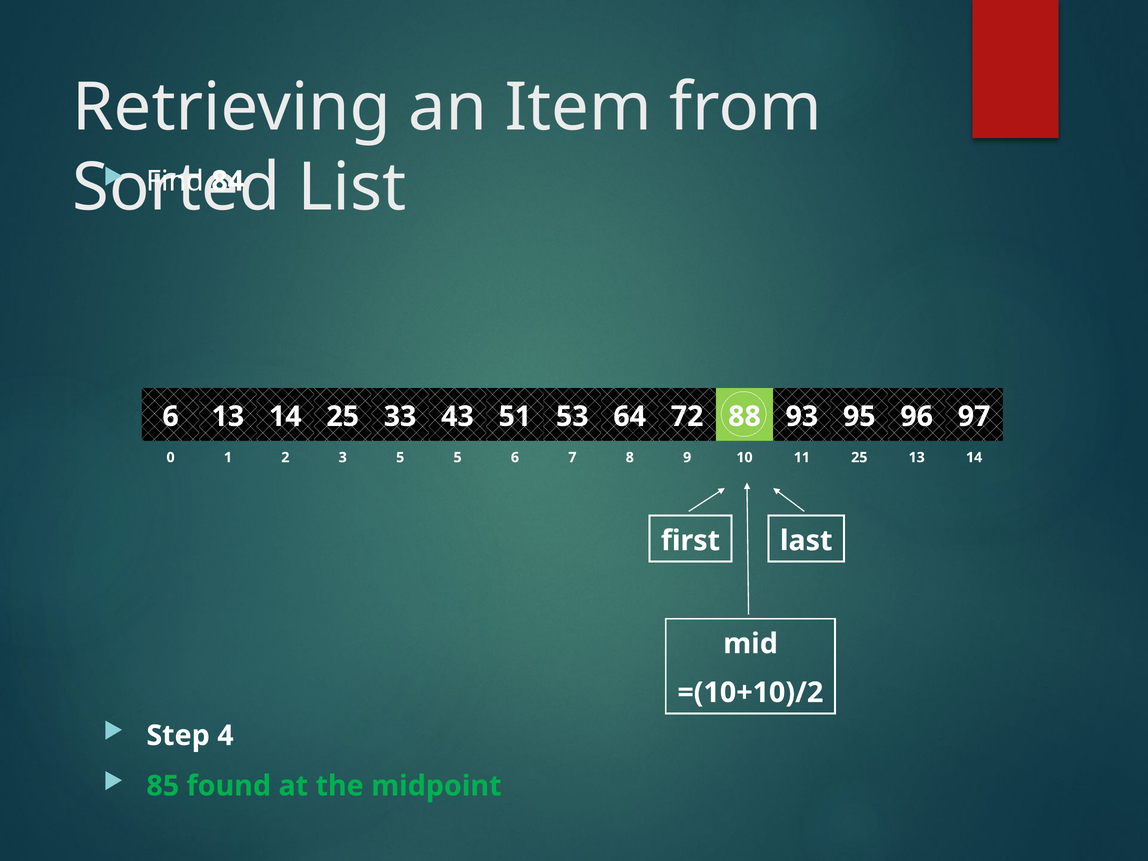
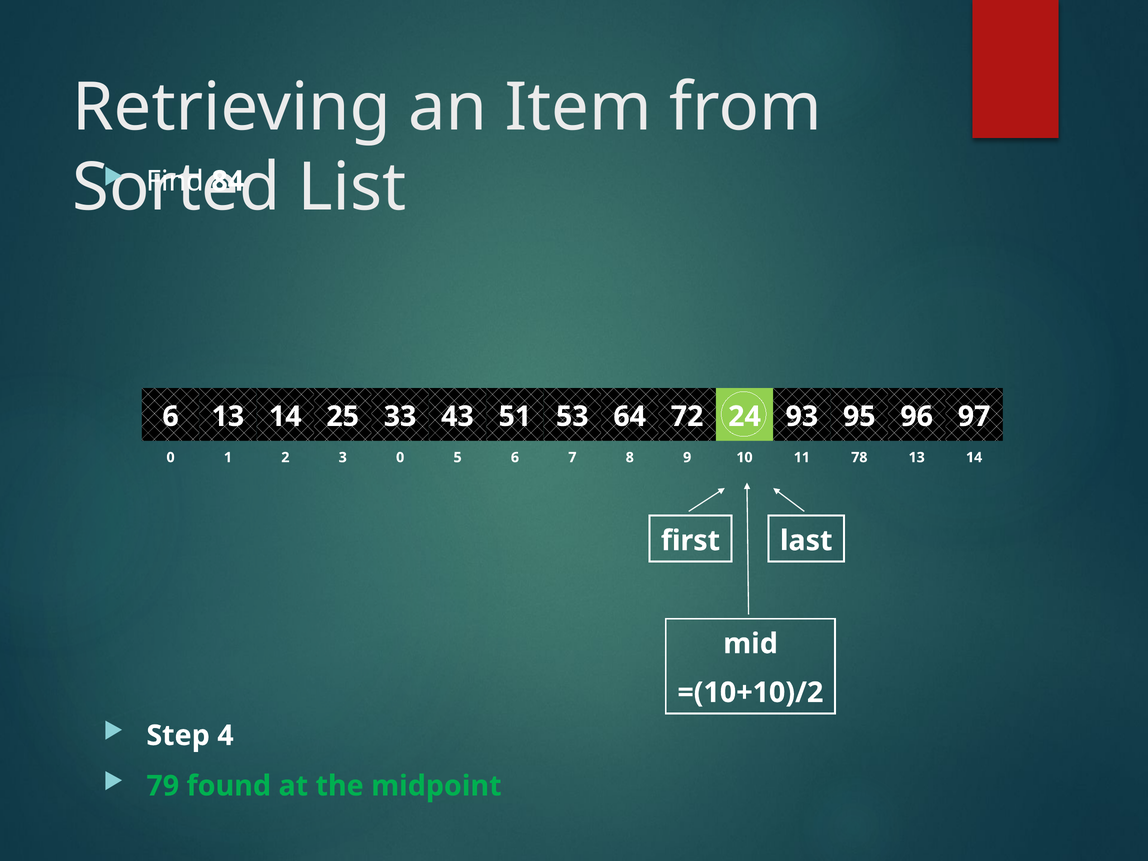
88: 88 -> 24
3 5: 5 -> 0
11 25: 25 -> 78
85: 85 -> 79
